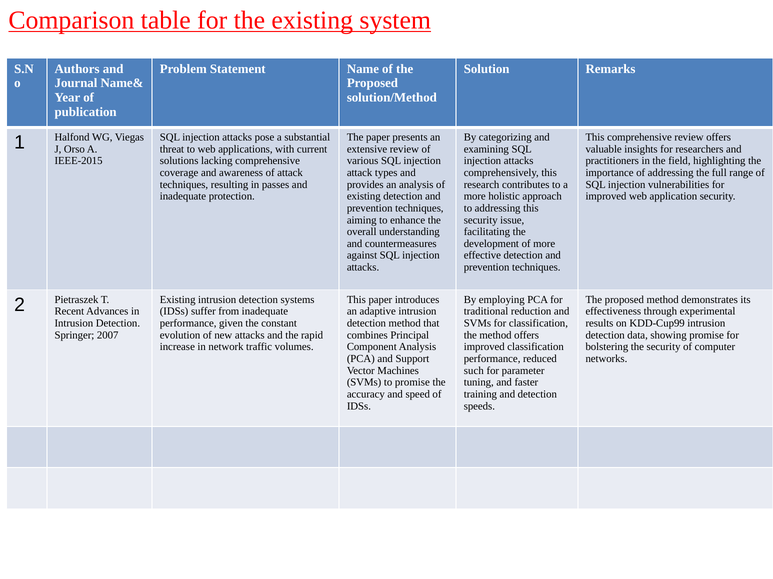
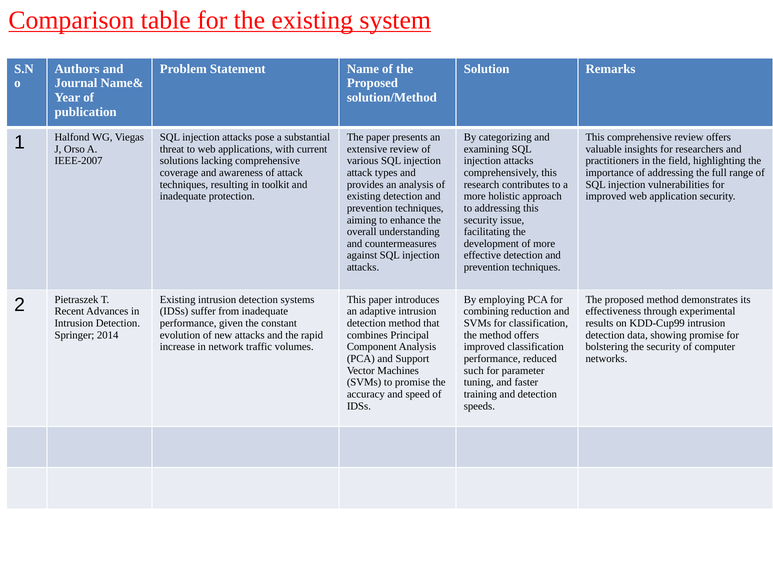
IEEE-2015: IEEE-2015 -> IEEE-2007
passes: passes -> toolkit
traditional: traditional -> combining
2007: 2007 -> 2014
